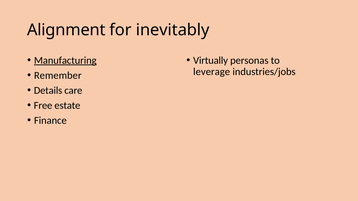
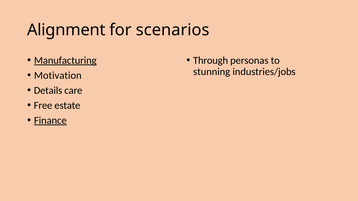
inevitably: inevitably -> scenarios
Virtually: Virtually -> Through
leverage: leverage -> stunning
Remember: Remember -> Motivation
Finance underline: none -> present
